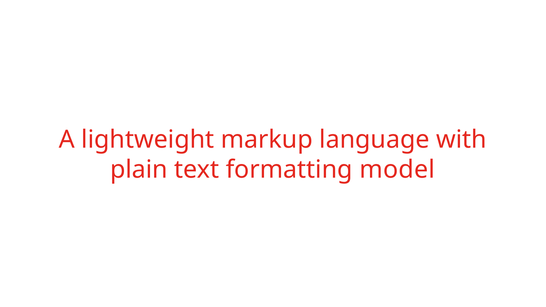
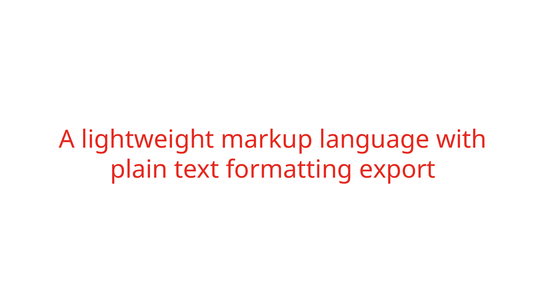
model: model -> export
